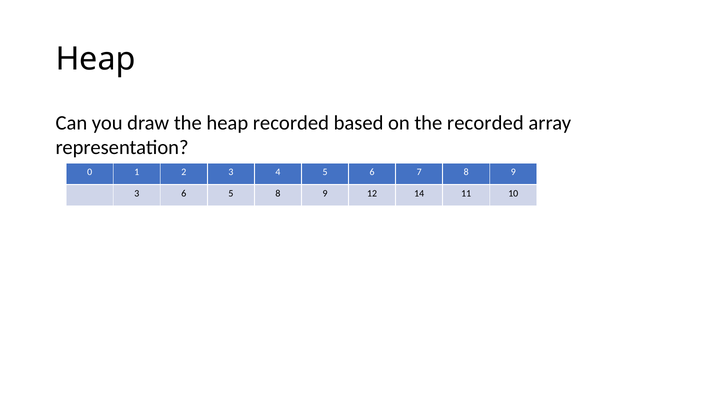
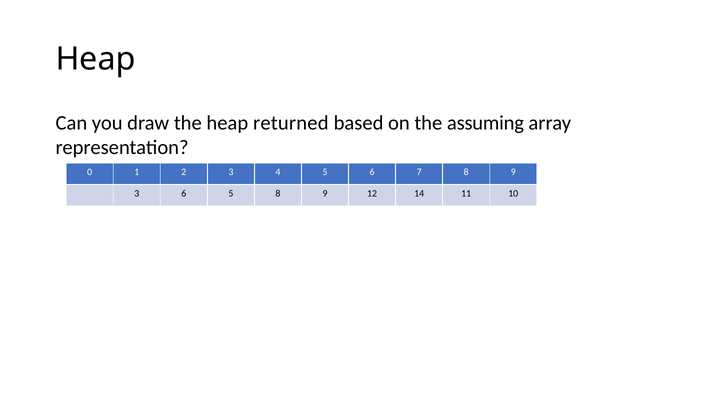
heap recorded: recorded -> returned
the recorded: recorded -> assuming
